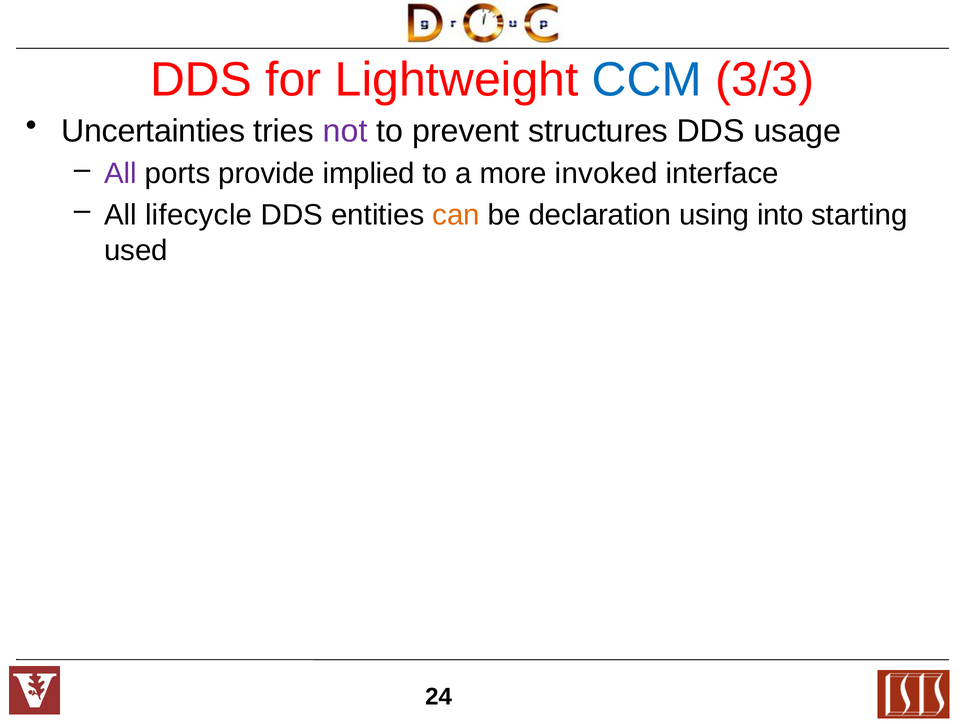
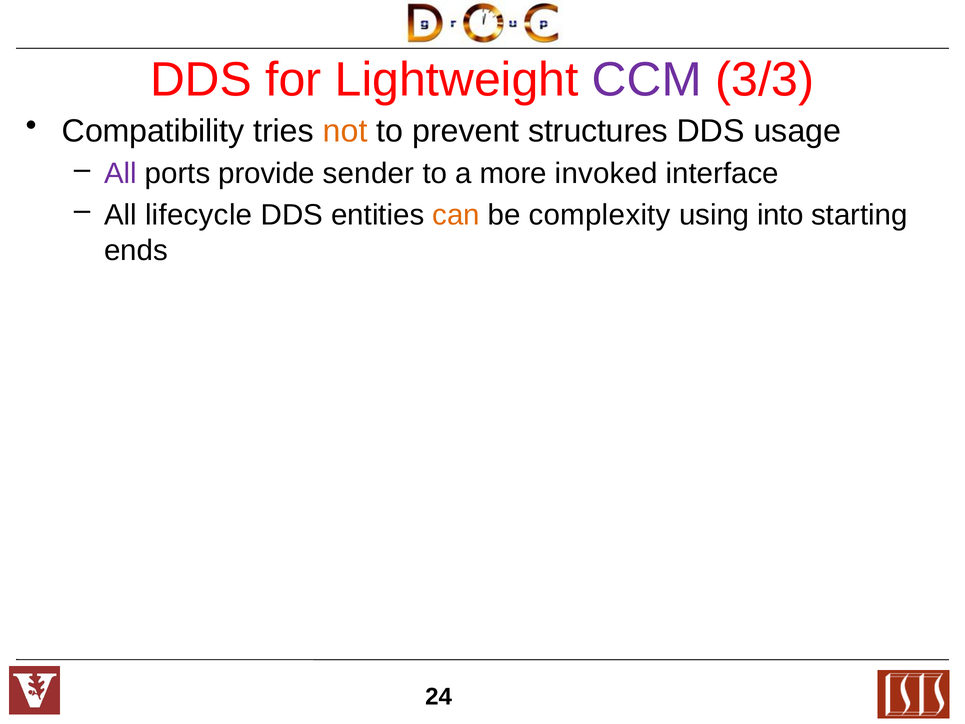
CCM colour: blue -> purple
Uncertainties: Uncertainties -> Compatibility
not colour: purple -> orange
implied: implied -> sender
declaration: declaration -> complexity
used: used -> ends
